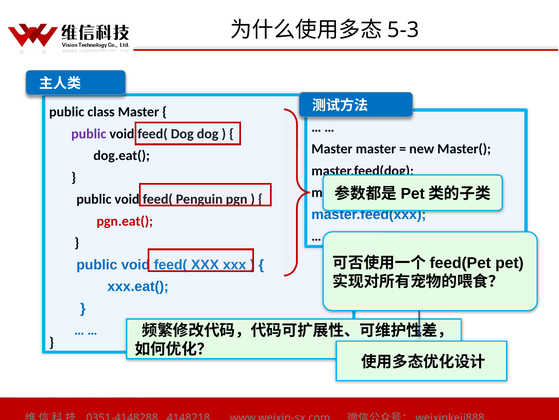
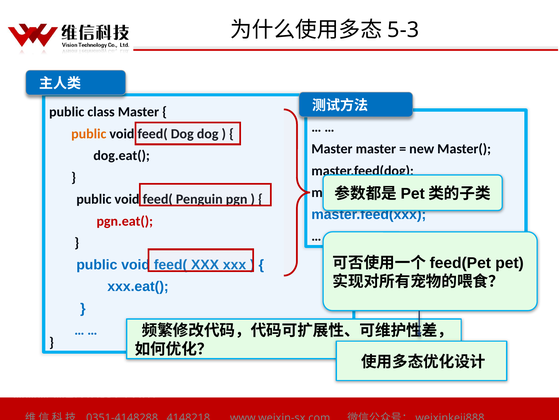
public at (89, 134) colour: purple -> orange
